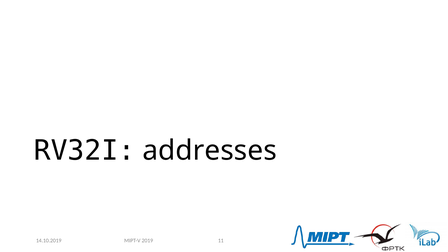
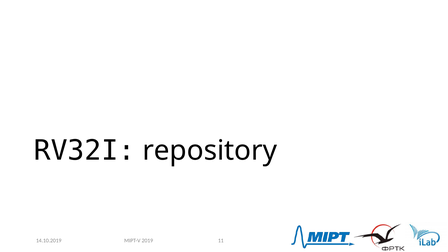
addresses: addresses -> repository
